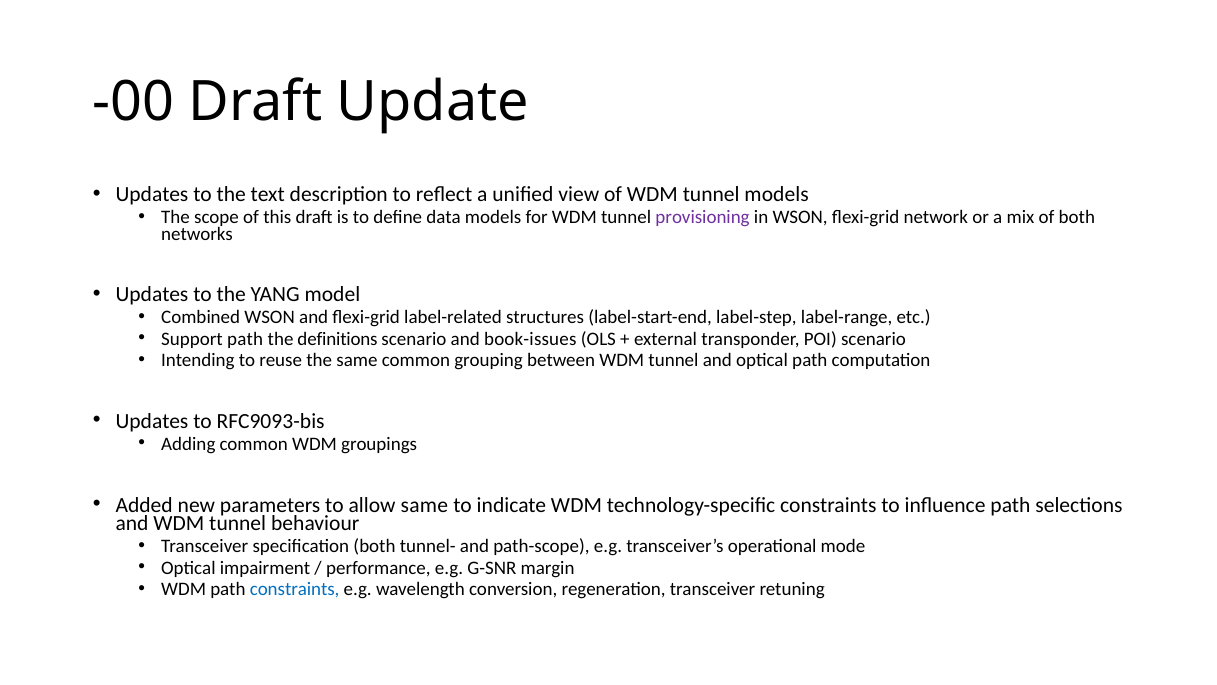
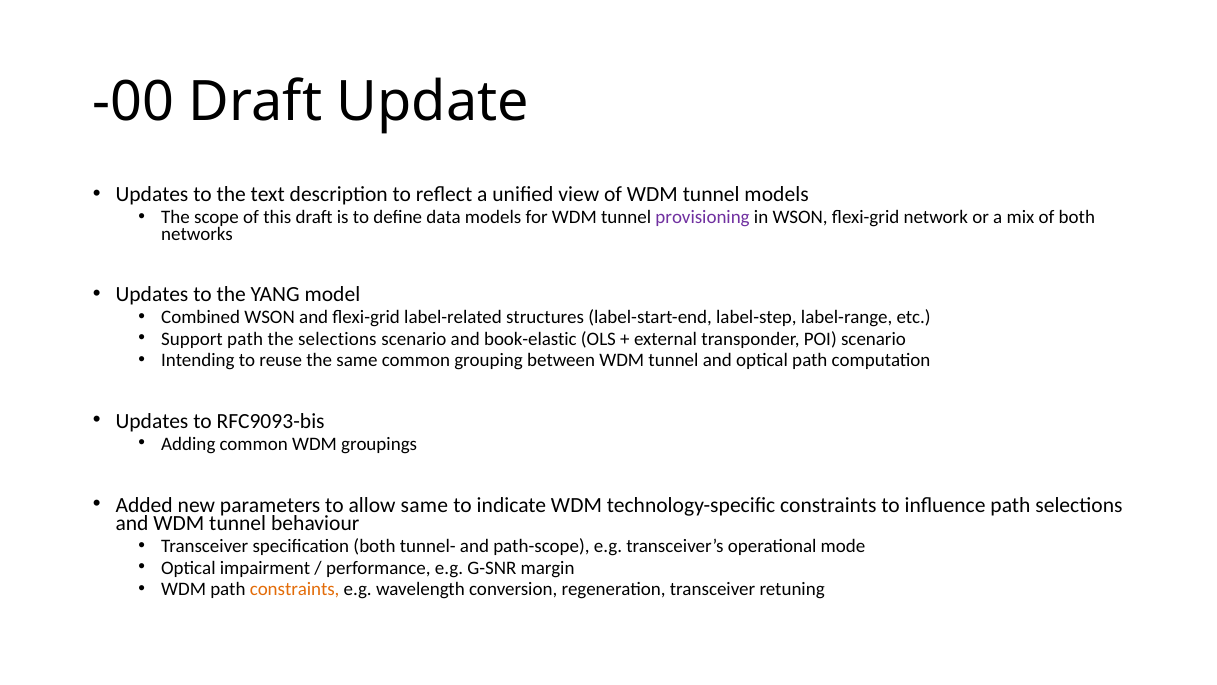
the definitions: definitions -> selections
book-issues: book-issues -> book-elastic
constraints at (295, 589) colour: blue -> orange
